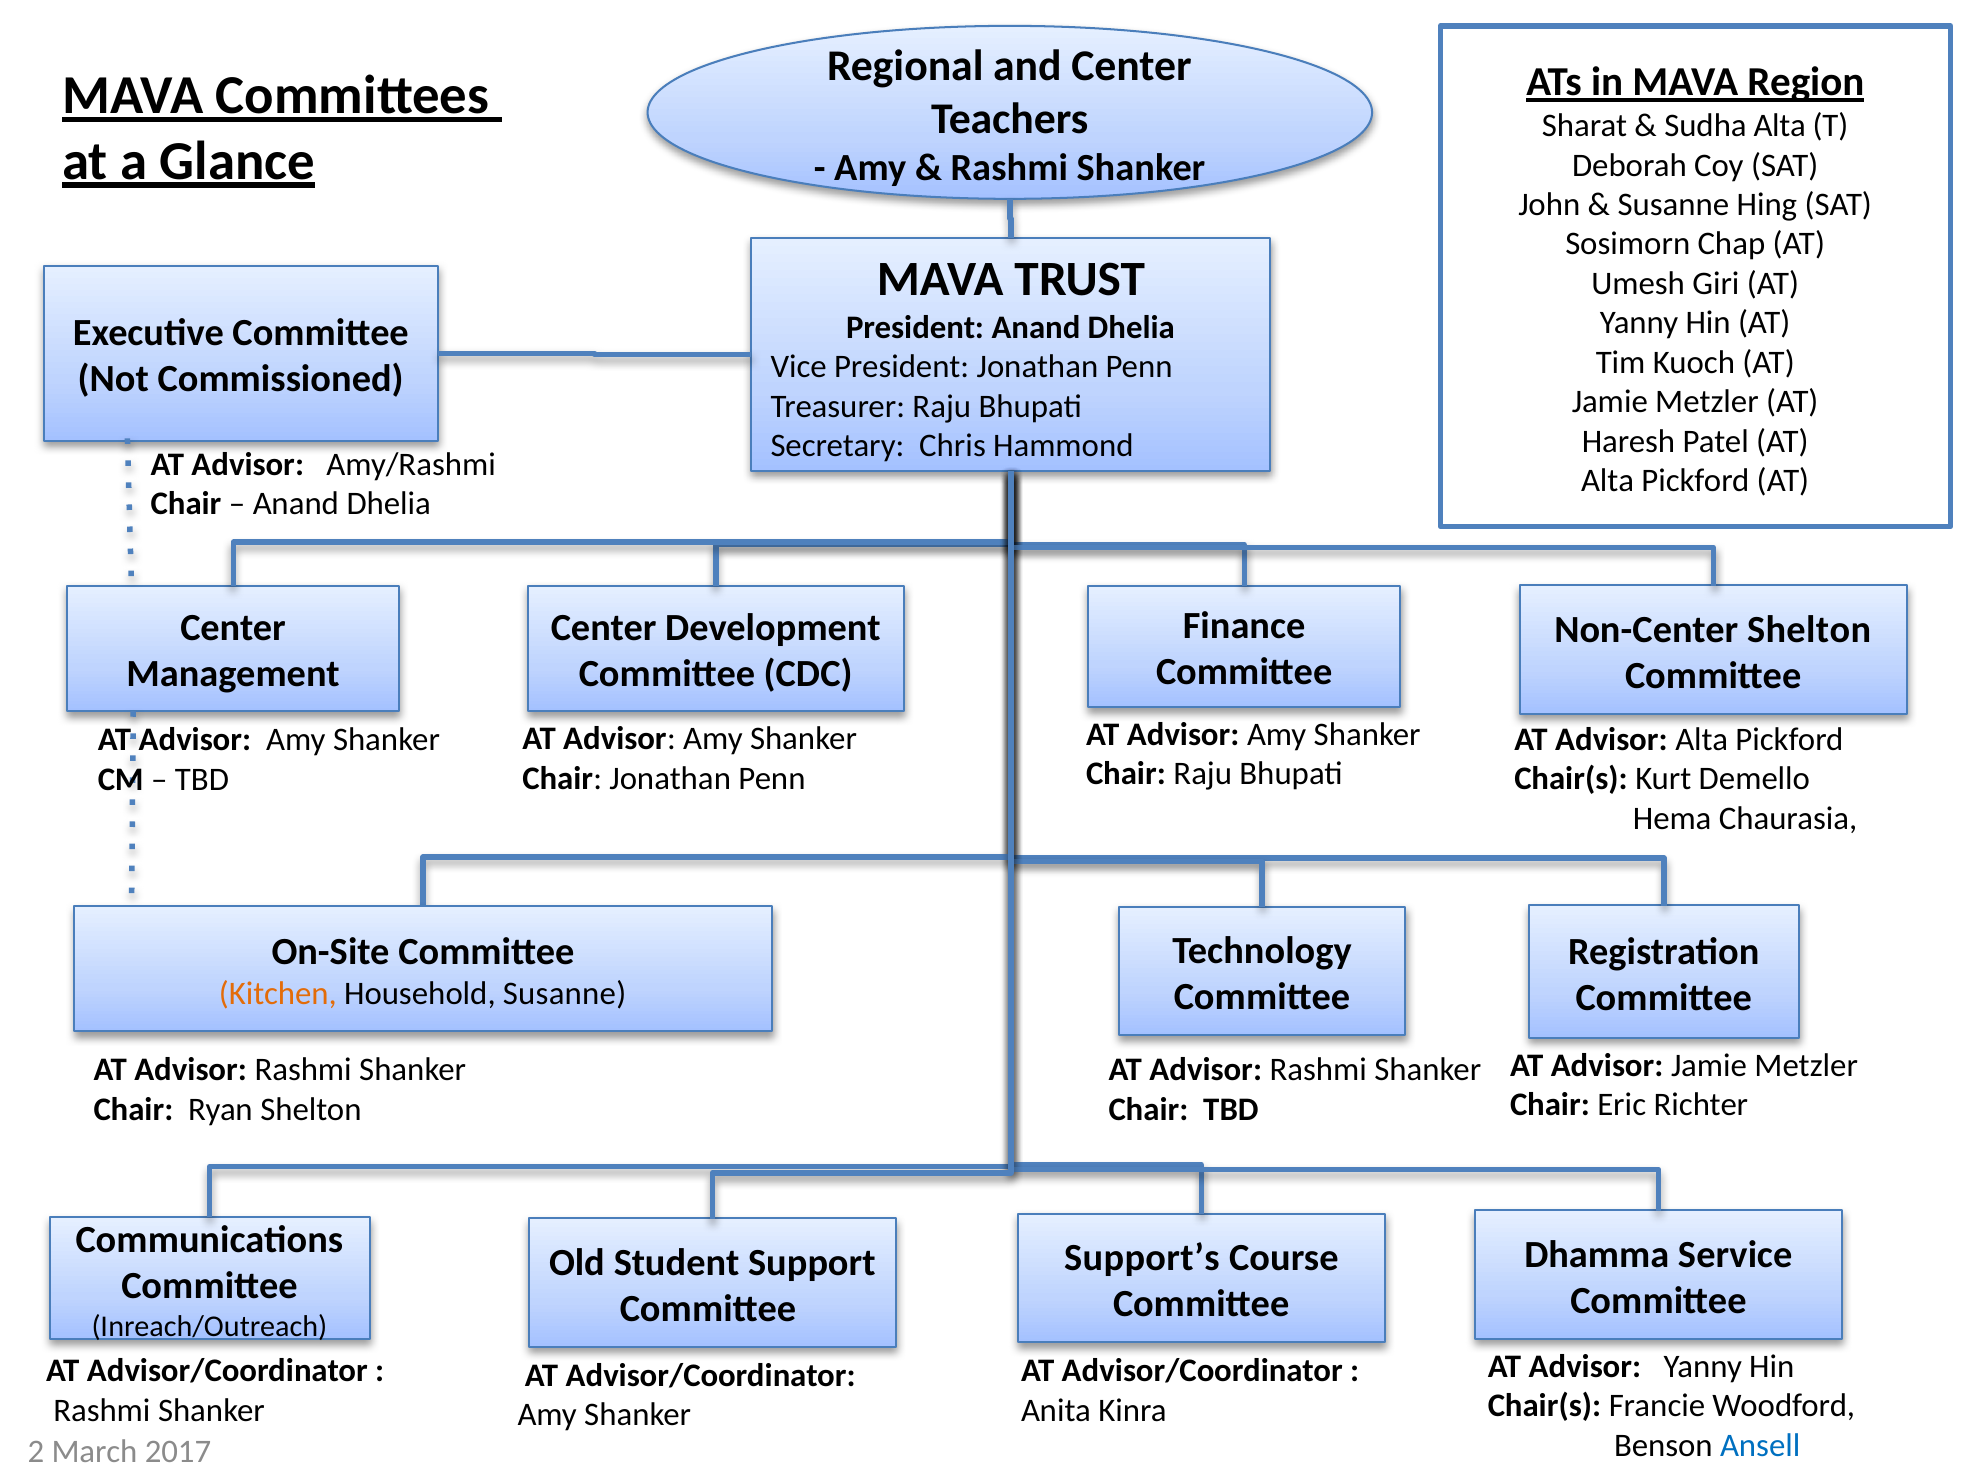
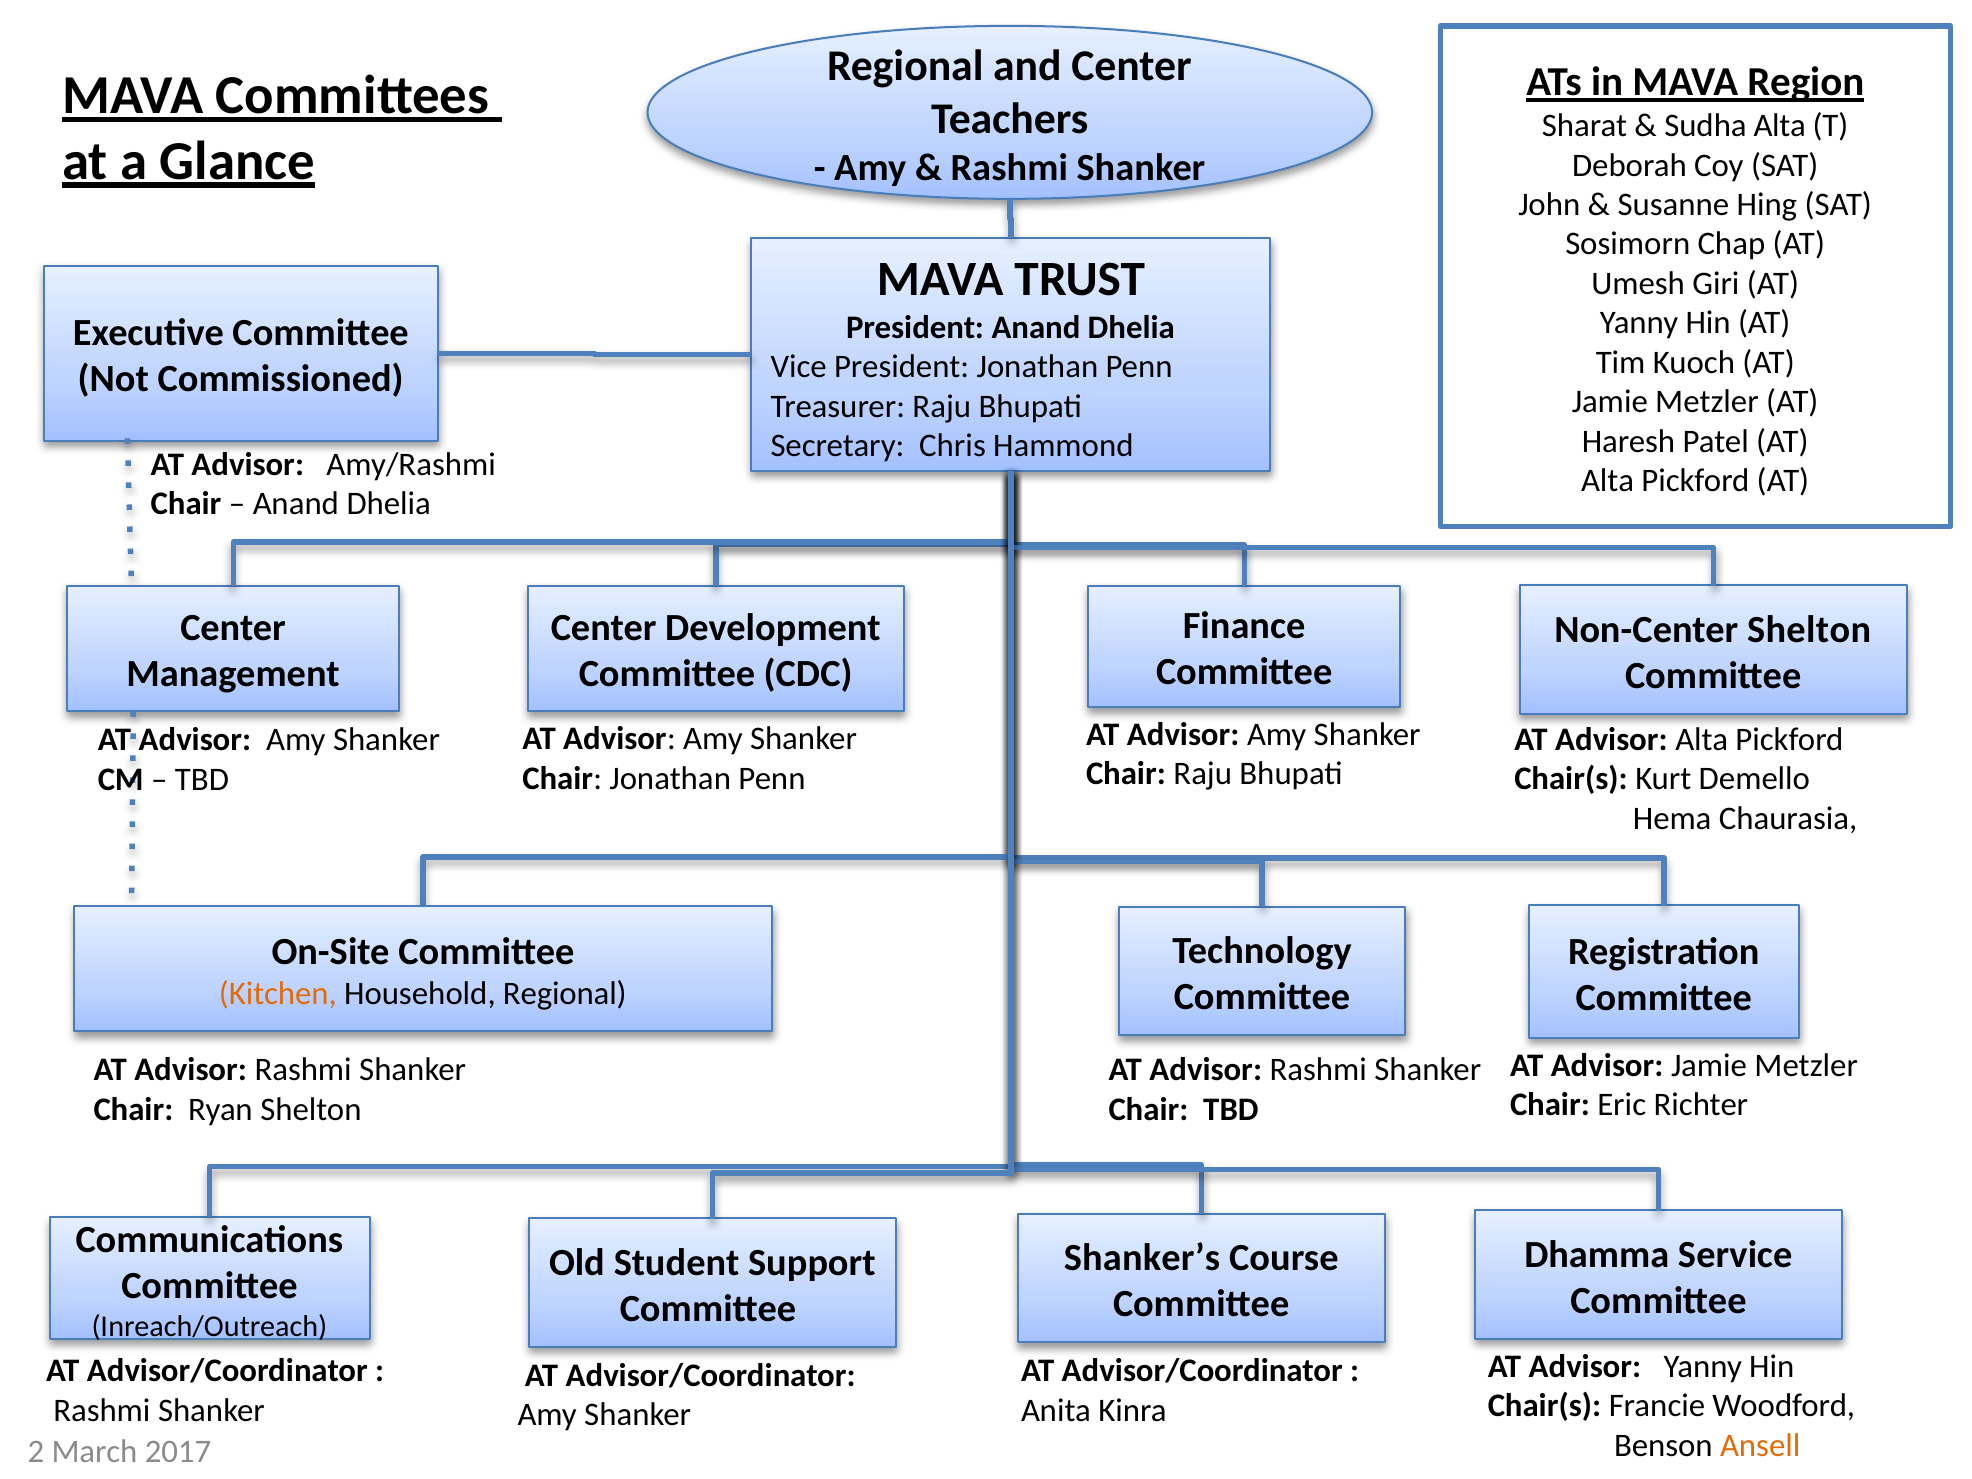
Household Susanne: Susanne -> Regional
Support’s: Support’s -> Shanker’s
Ansell colour: blue -> orange
